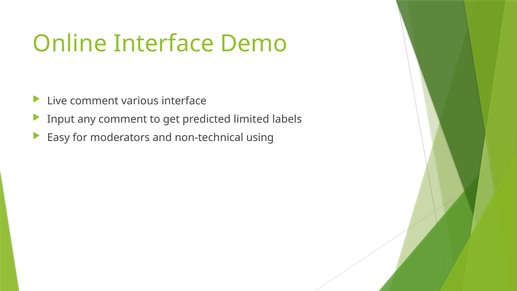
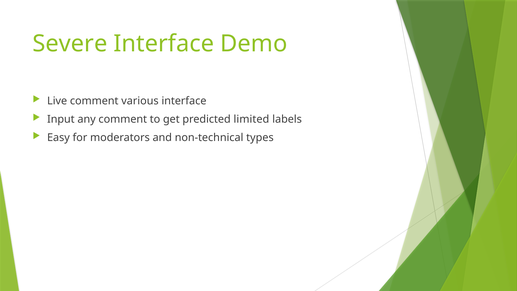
Online: Online -> Severe
using: using -> types
